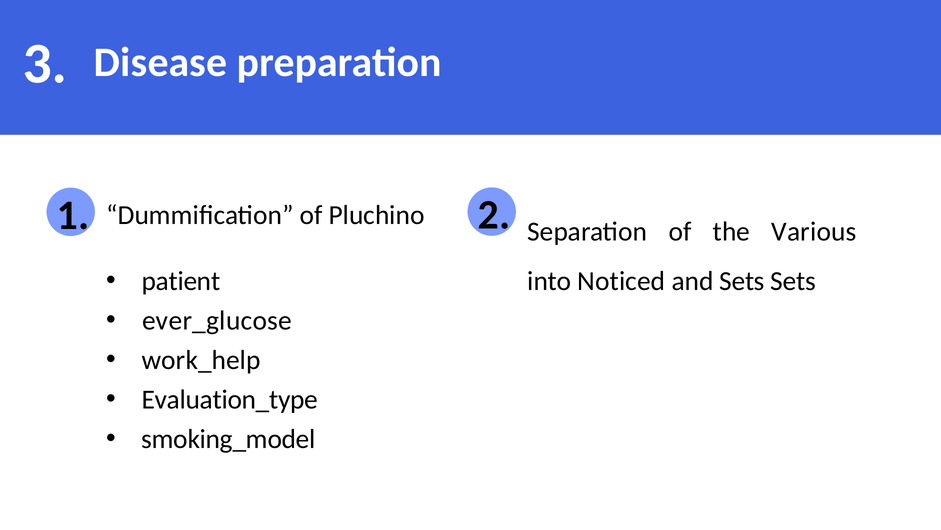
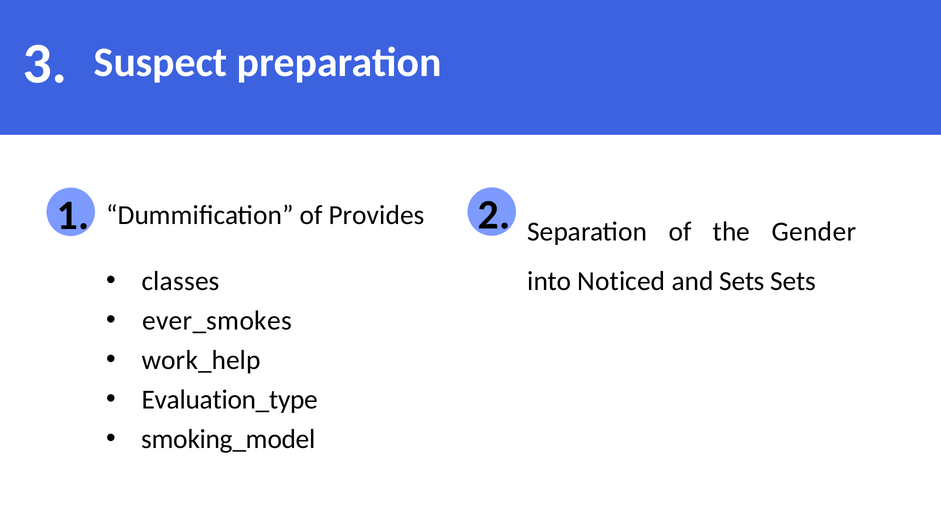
Disease: Disease -> Suspect
Various: Various -> Gender
Pluchino: Pluchino -> Provides
patient: patient -> classes
ever_glucose: ever_glucose -> ever_smokes
